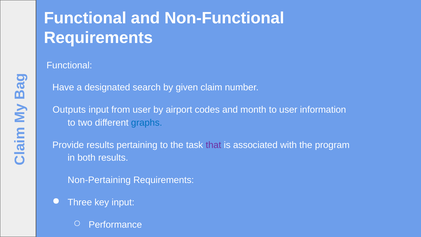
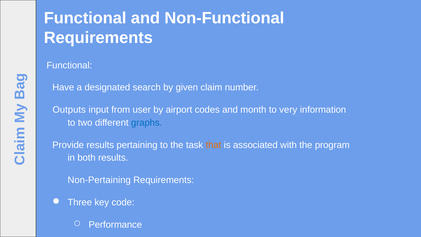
to user: user -> very
that colour: purple -> orange
key input: input -> code
